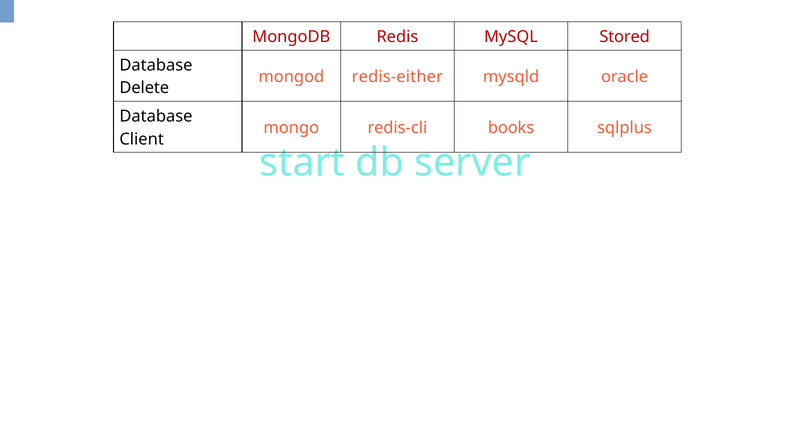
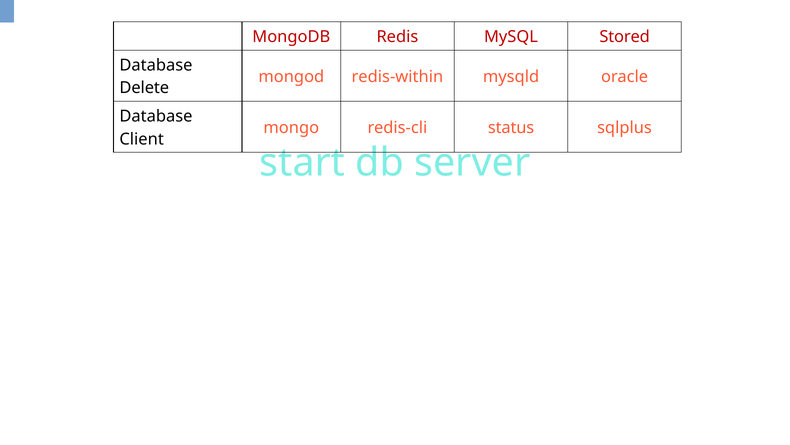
redis-either: redis-either -> redis-within
books: books -> status
